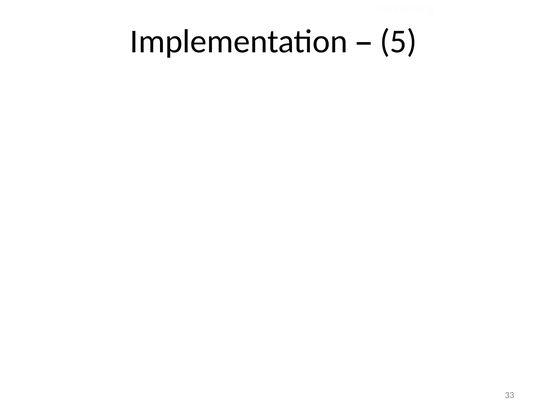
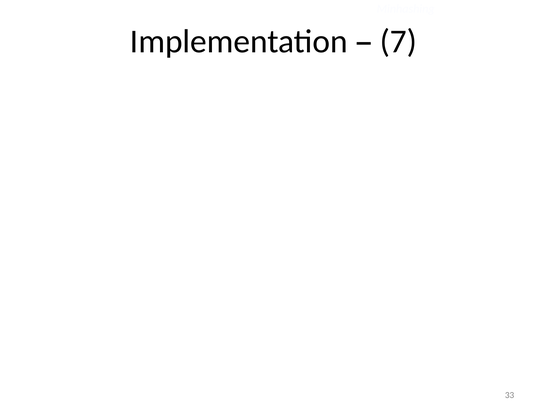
5: 5 -> 7
